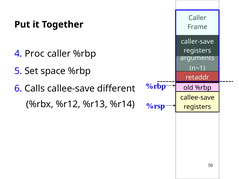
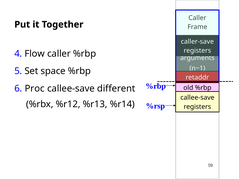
Proc: Proc -> Flow
Calls: Calls -> Proc
